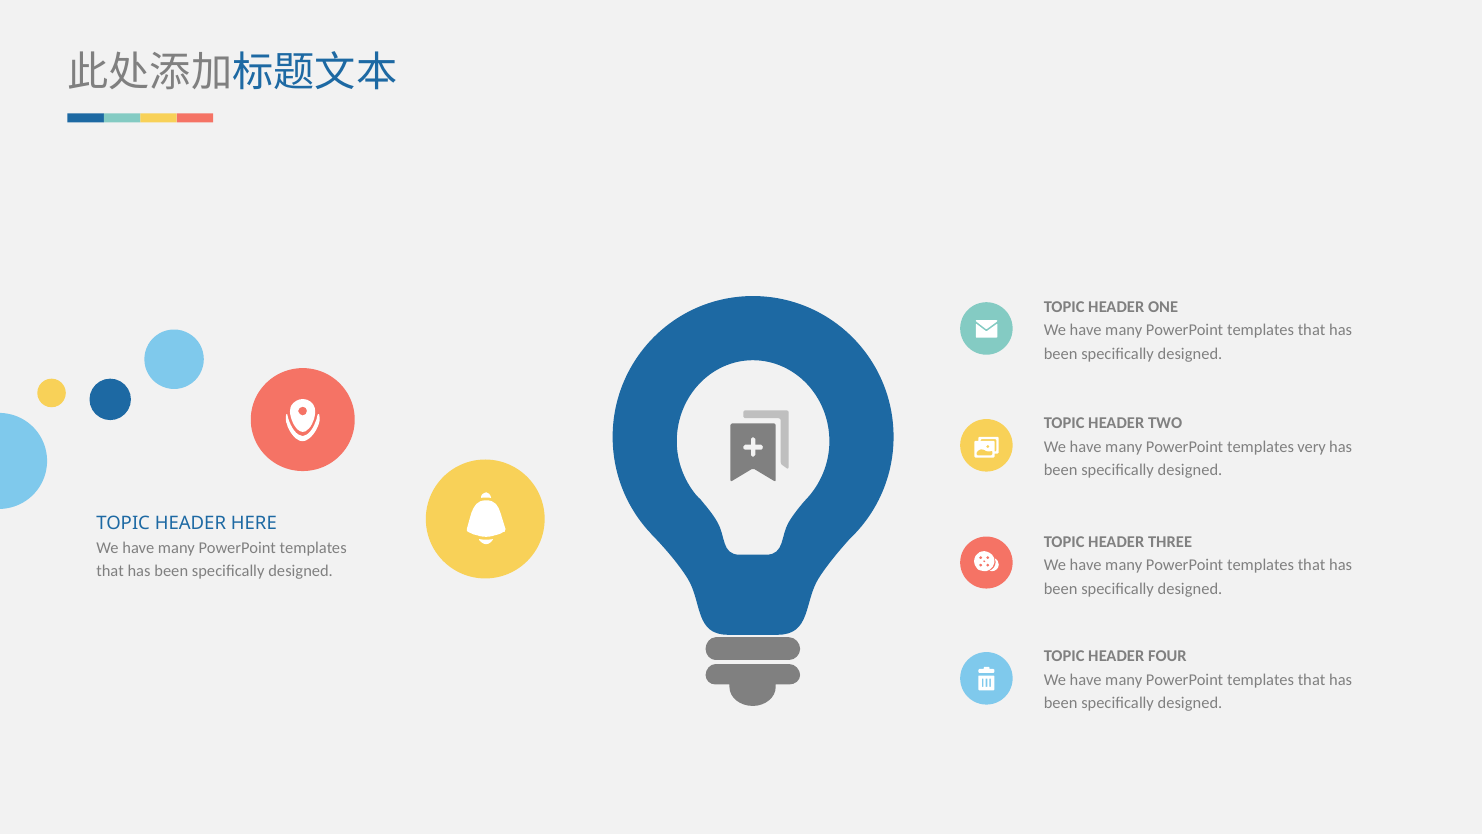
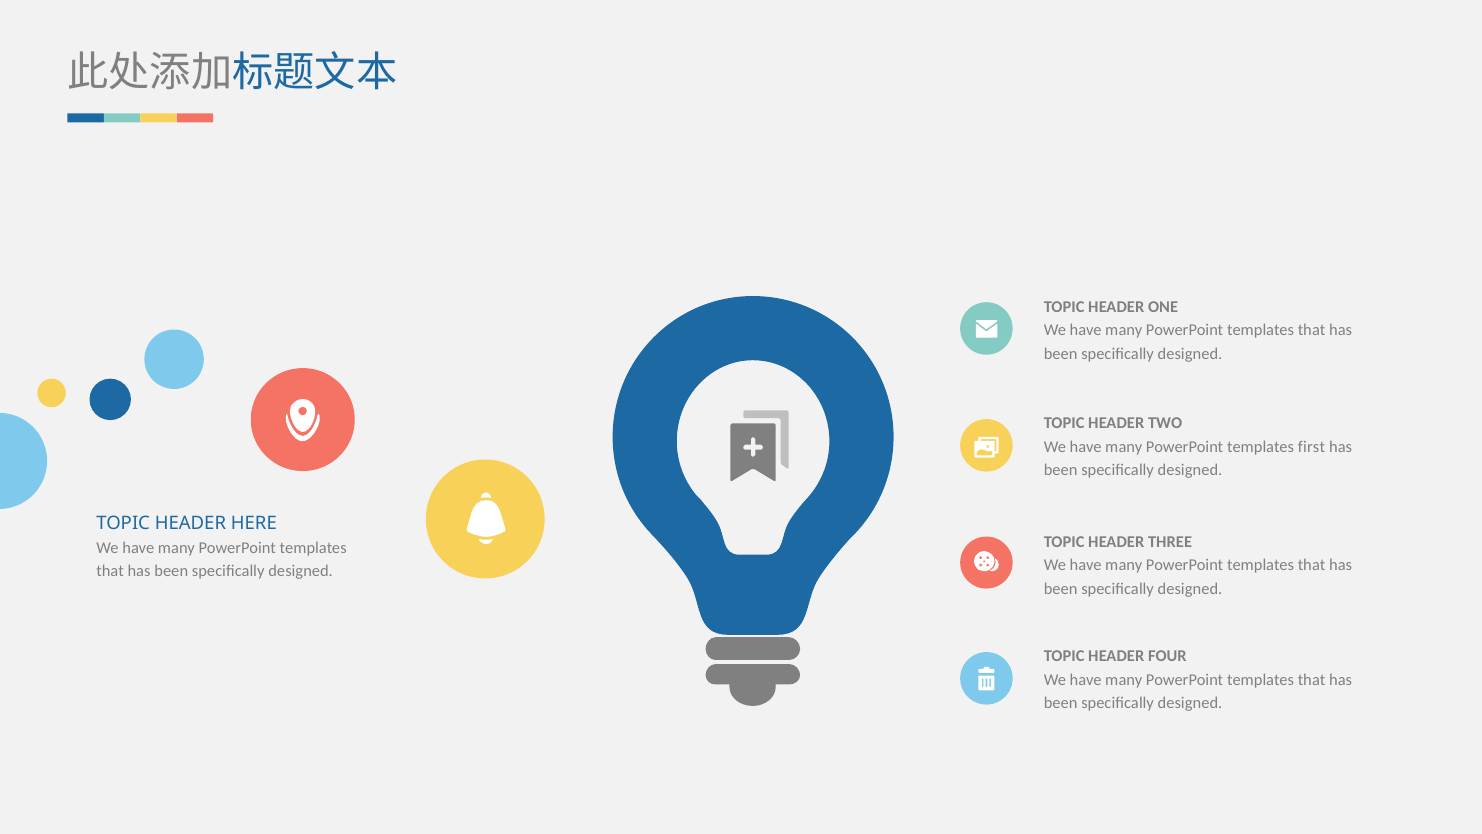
very: very -> first
